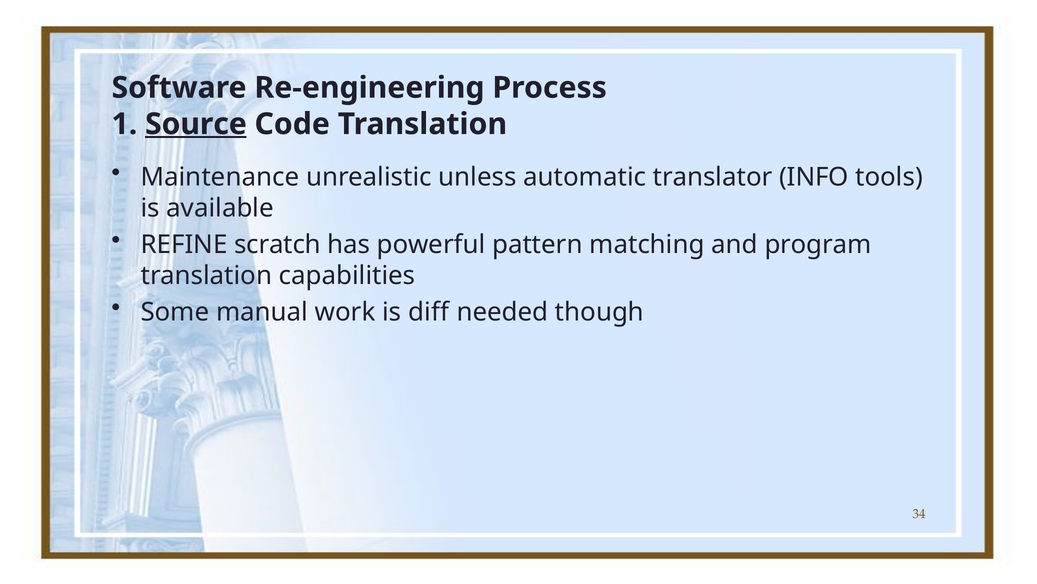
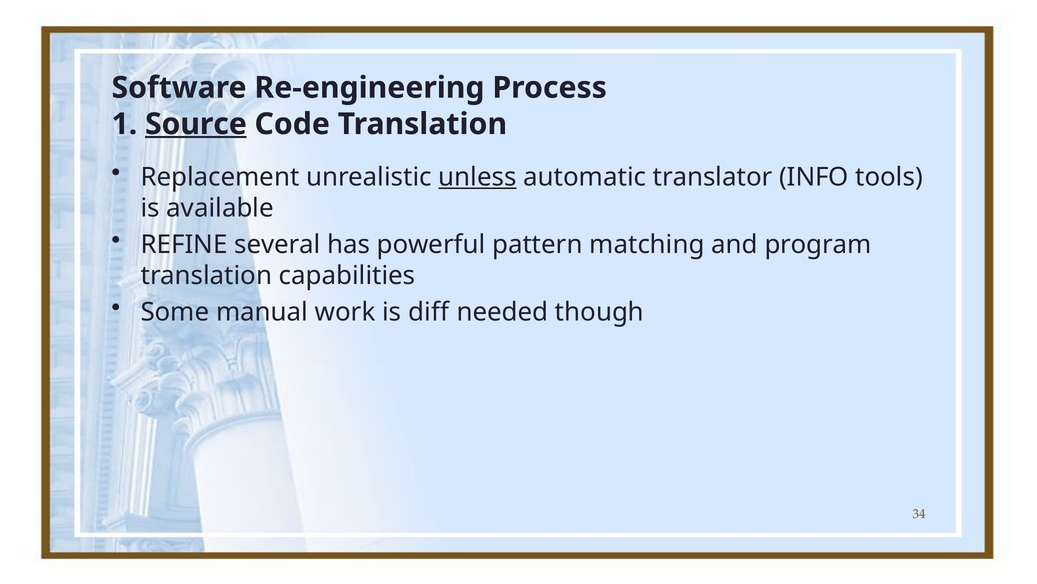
Maintenance: Maintenance -> Replacement
unless underline: none -> present
scratch: scratch -> several
